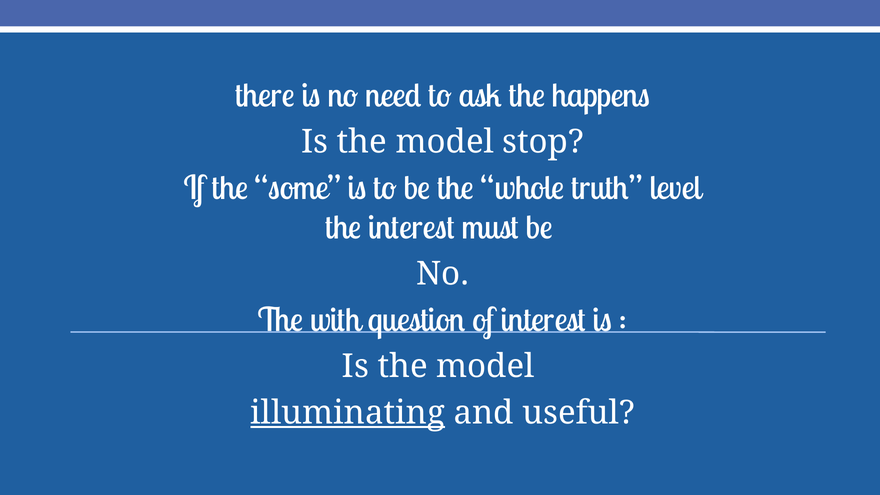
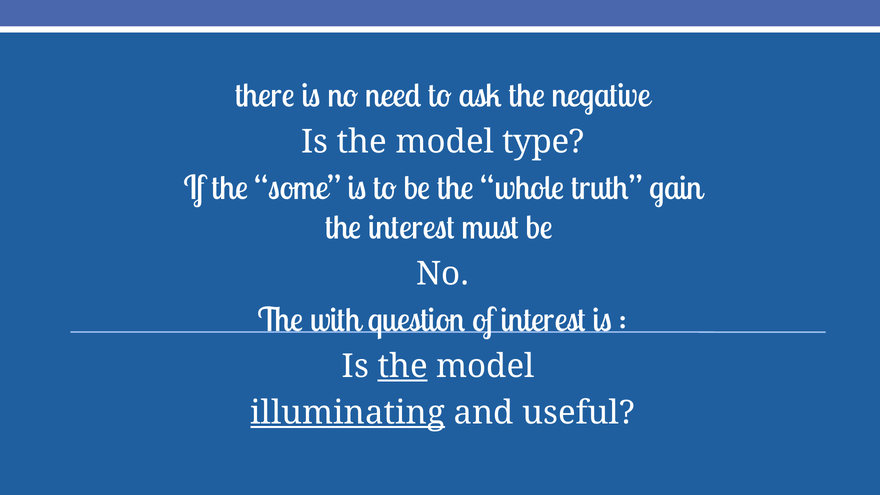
happens: happens -> negative
stop: stop -> type
level: level -> gain
the at (403, 367) underline: none -> present
